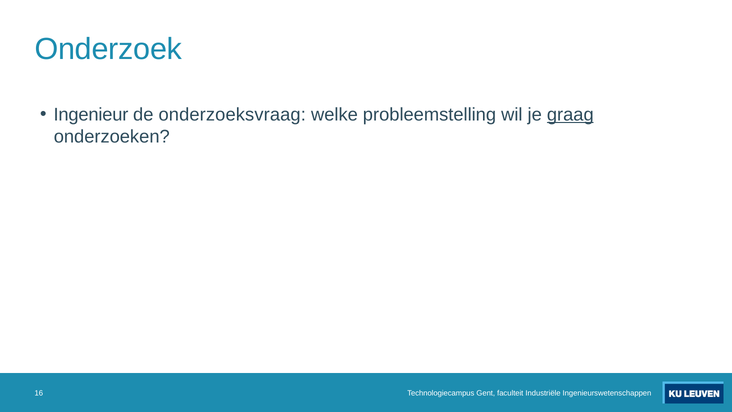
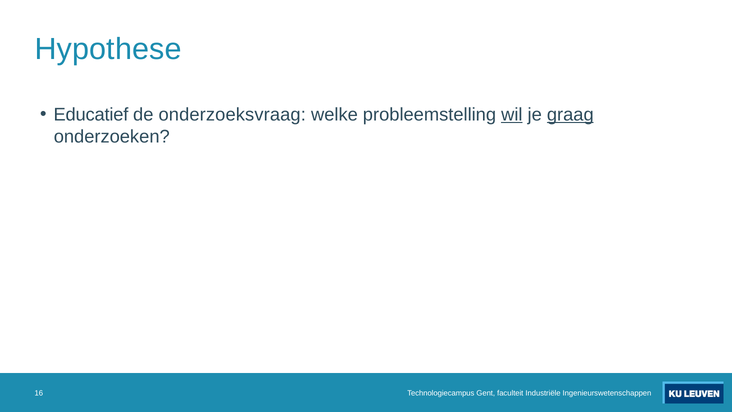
Onderzoek: Onderzoek -> Hypothese
Ingenieur: Ingenieur -> Educatief
wil underline: none -> present
